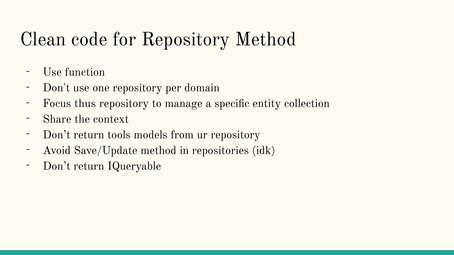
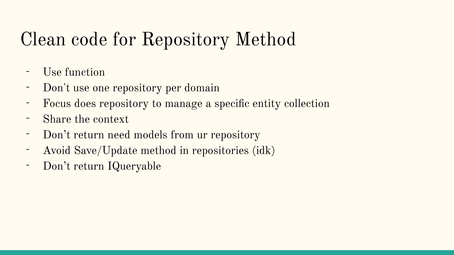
thus: thus -> does
tools: tools -> need
